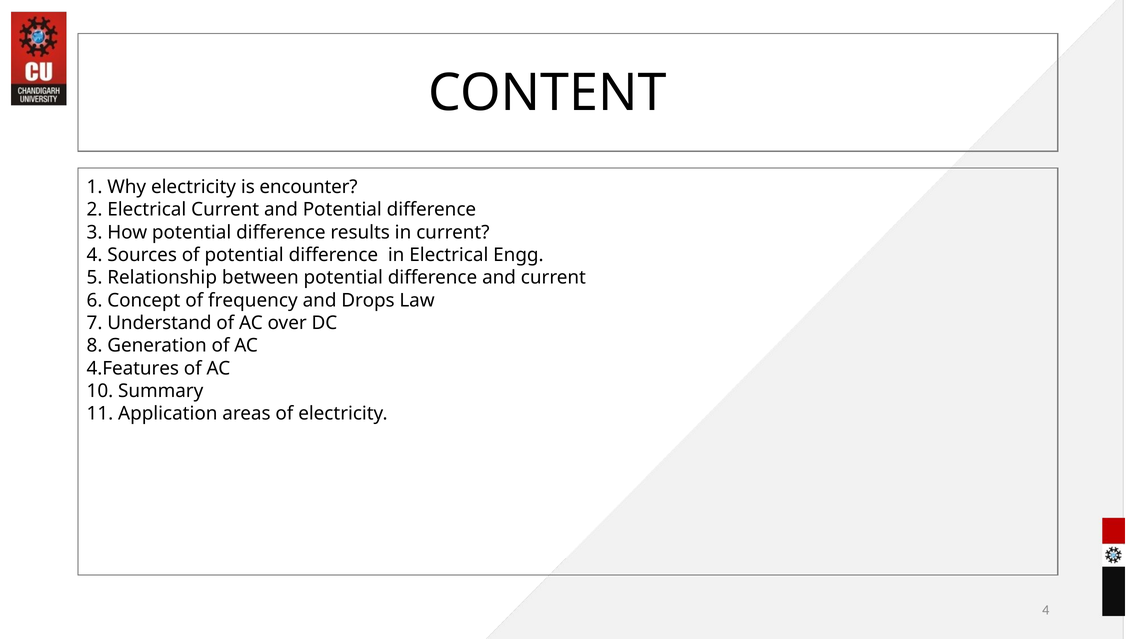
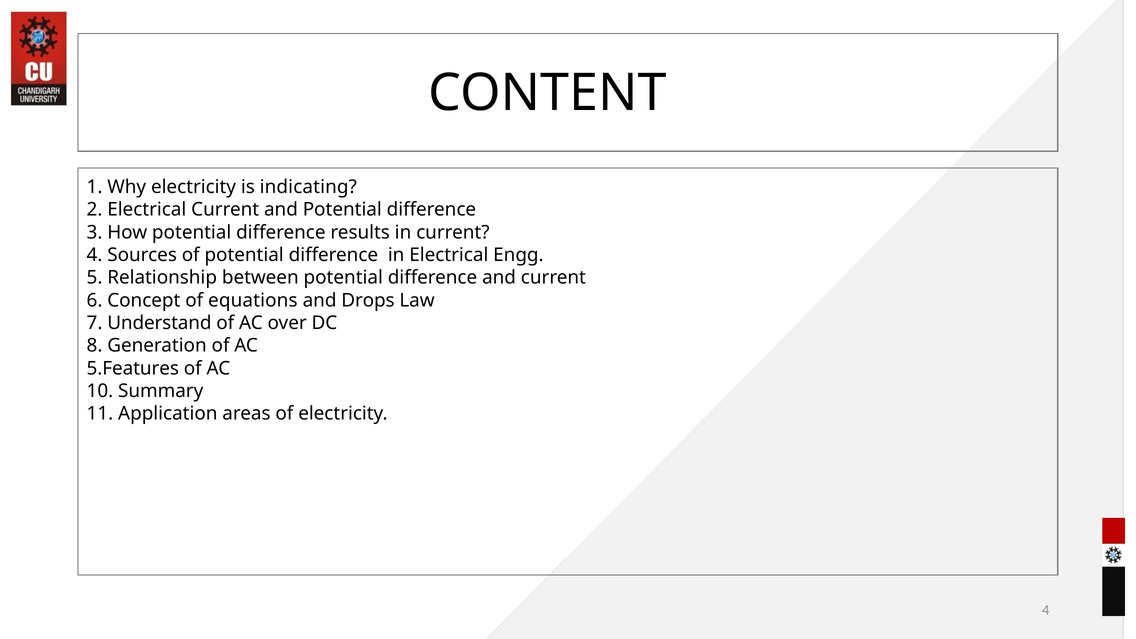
encounter: encounter -> indicating
frequency: frequency -> equations
4.Features: 4.Features -> 5.Features
